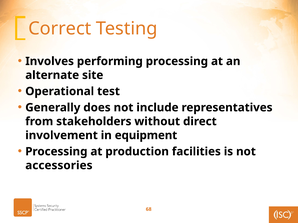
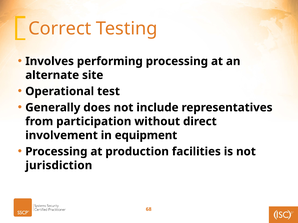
stakeholders: stakeholders -> participation
accessories: accessories -> jurisdiction
